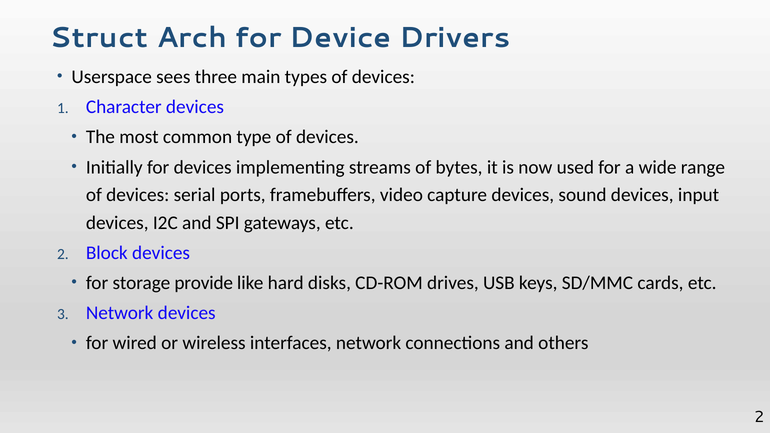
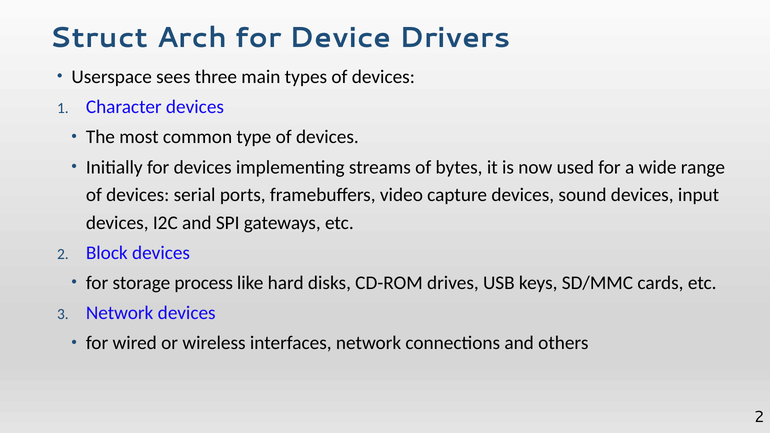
provide: provide -> process
